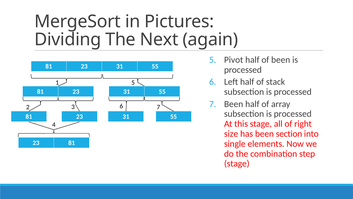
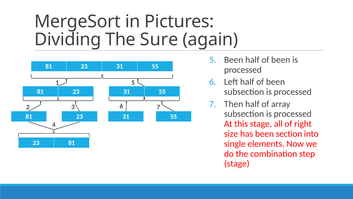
Next: Next -> Sure
5 Pivot: Pivot -> Been
Left half of stack: stack -> been
7 Been: Been -> Then
